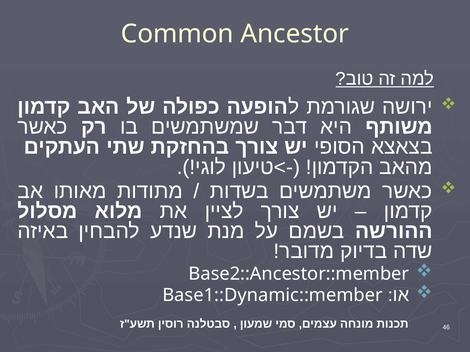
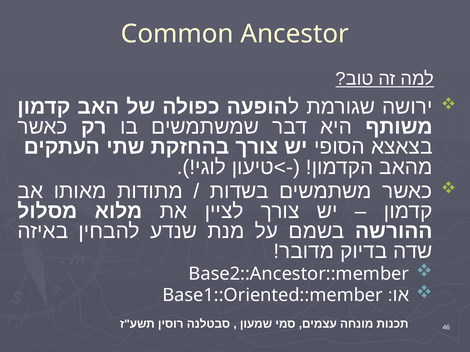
Base1::Dynamic::member: Base1::Dynamic::member -> Base1::Oriented::member
